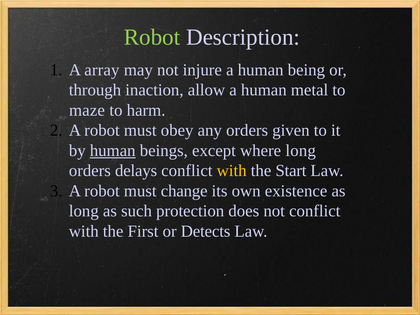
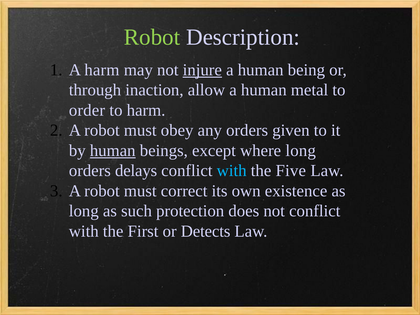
A array: array -> harm
injure underline: none -> present
maze: maze -> order
with at (232, 171) colour: yellow -> light blue
Start: Start -> Five
change: change -> correct
